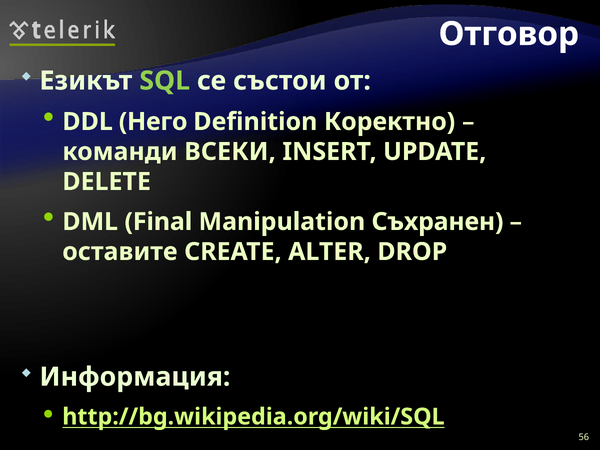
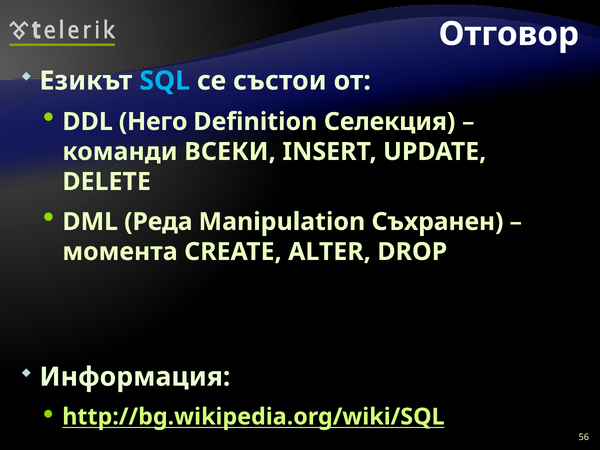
SQL colour: light green -> light blue
Коректно: Коректно -> Селекция
Final: Final -> Реда
оставите: оставите -> момента
